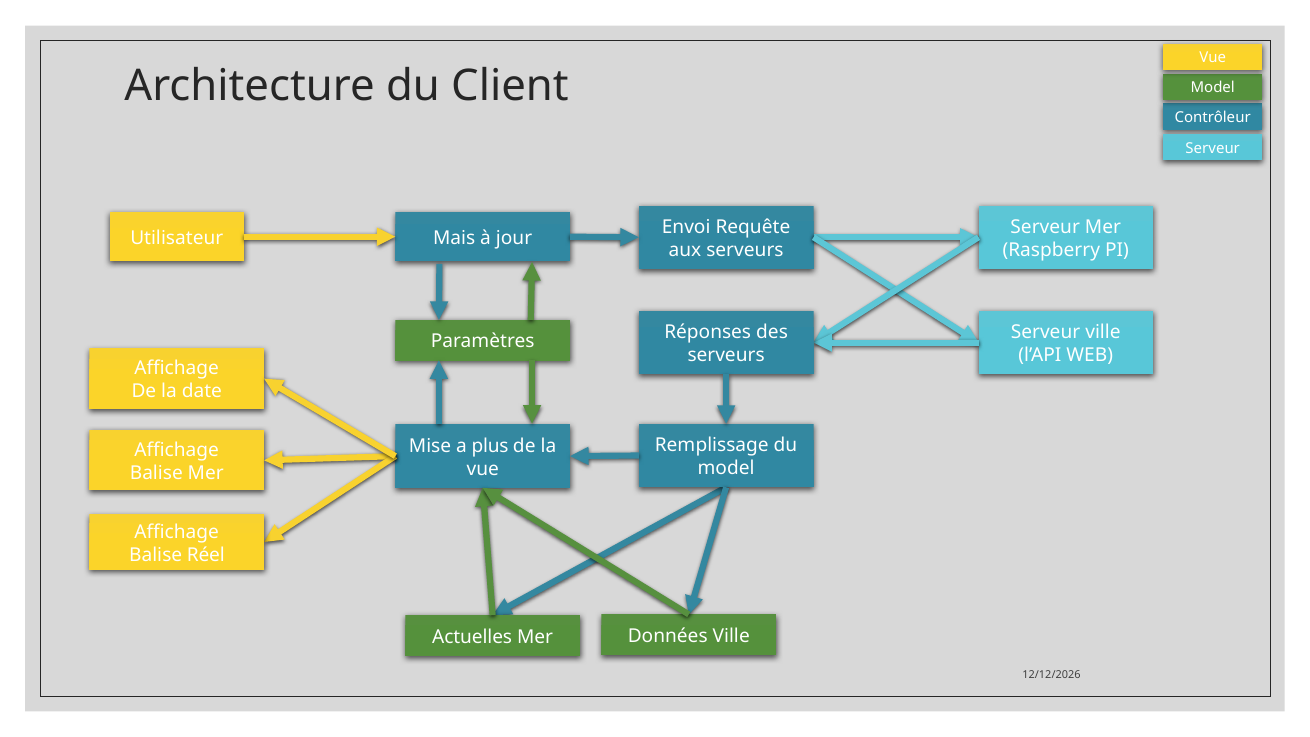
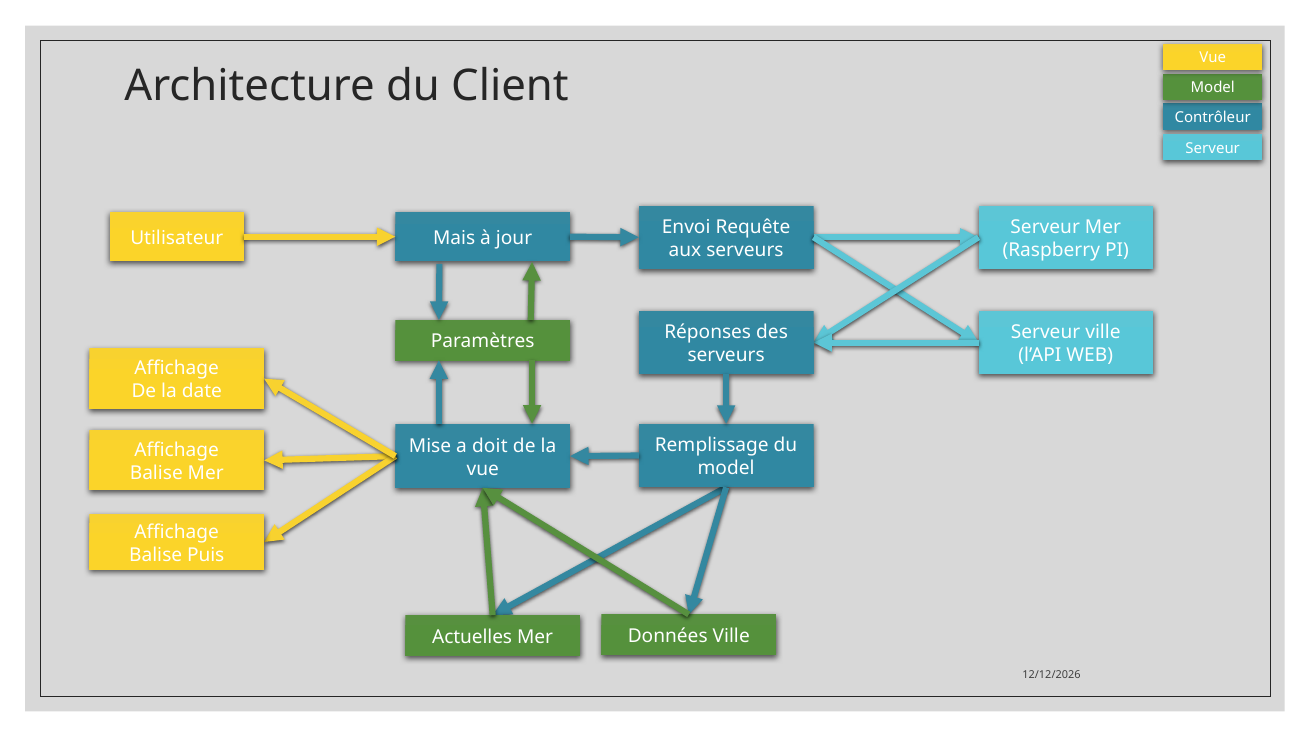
plus: plus -> doit
Réel: Réel -> Puis
